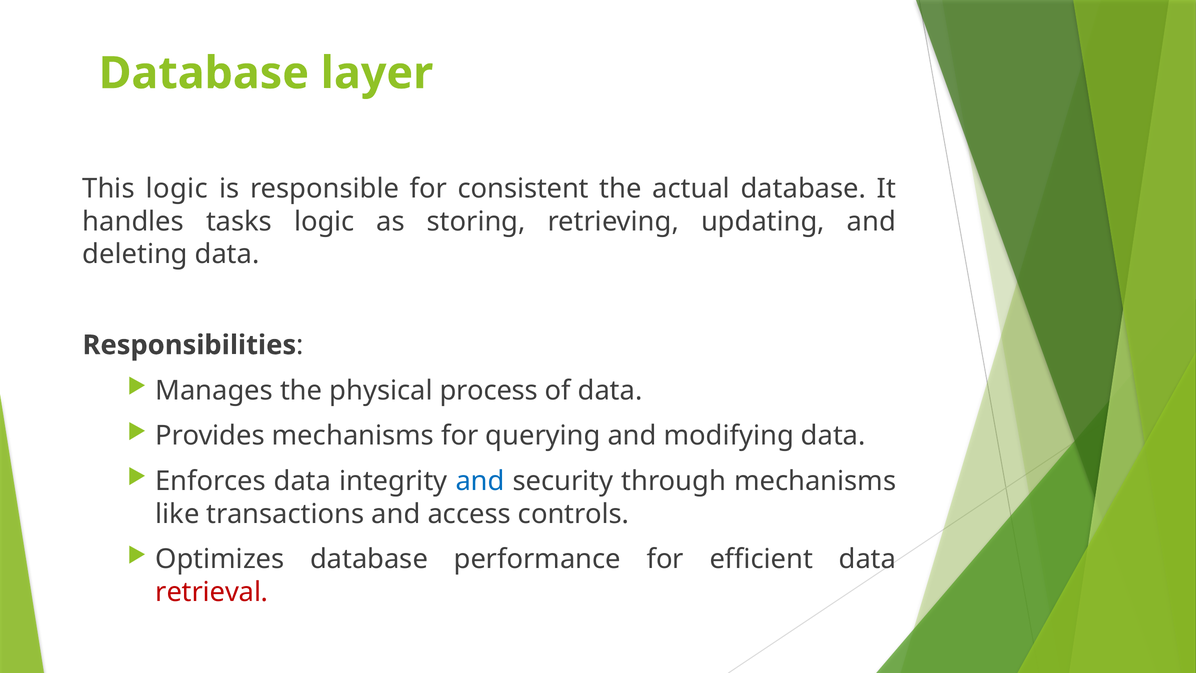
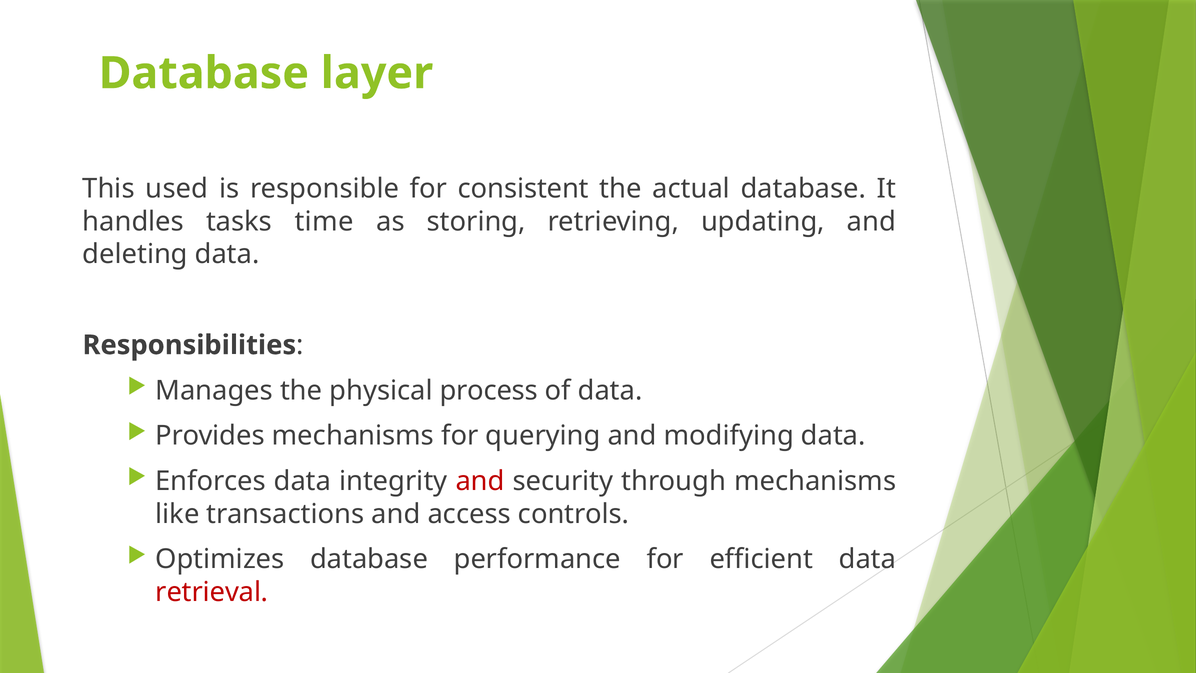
This logic: logic -> used
tasks logic: logic -> time
and at (480, 481) colour: blue -> red
